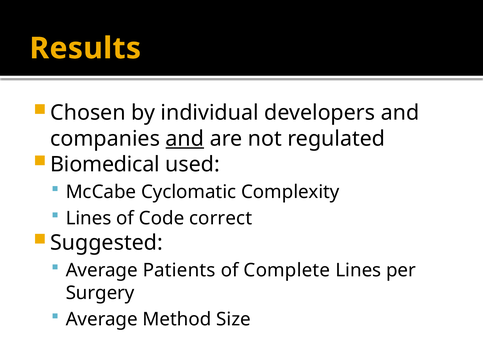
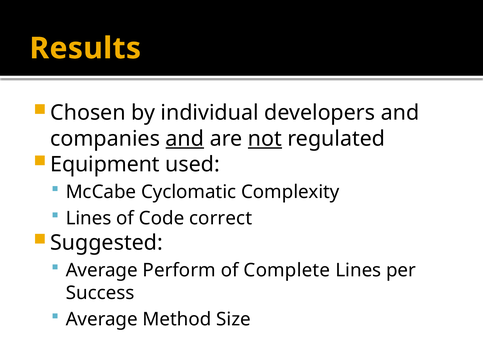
not underline: none -> present
Biomedical: Biomedical -> Equipment
Patients: Patients -> Perform
Surgery: Surgery -> Success
